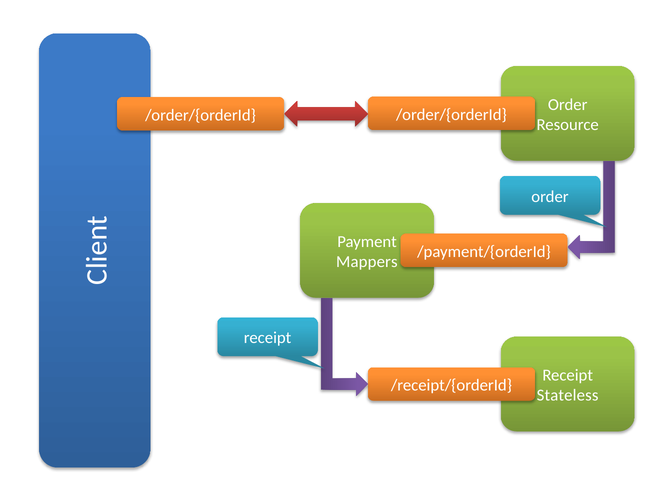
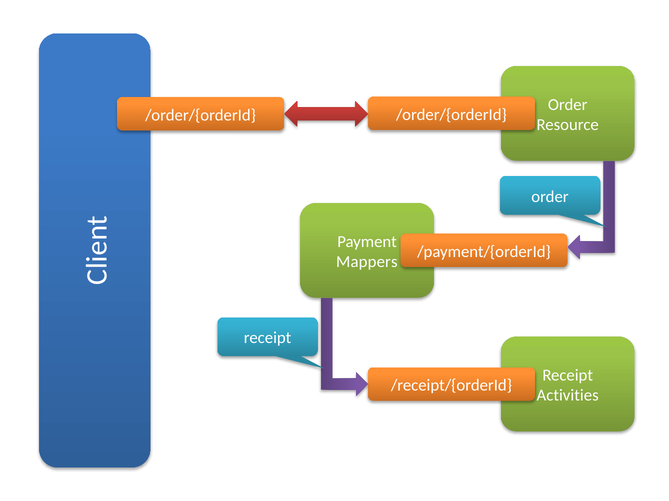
Stateless: Stateless -> Activities
